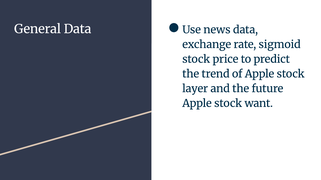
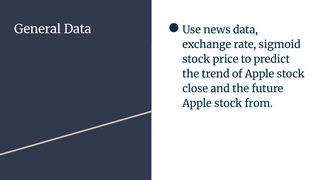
layer: layer -> close
want: want -> from
